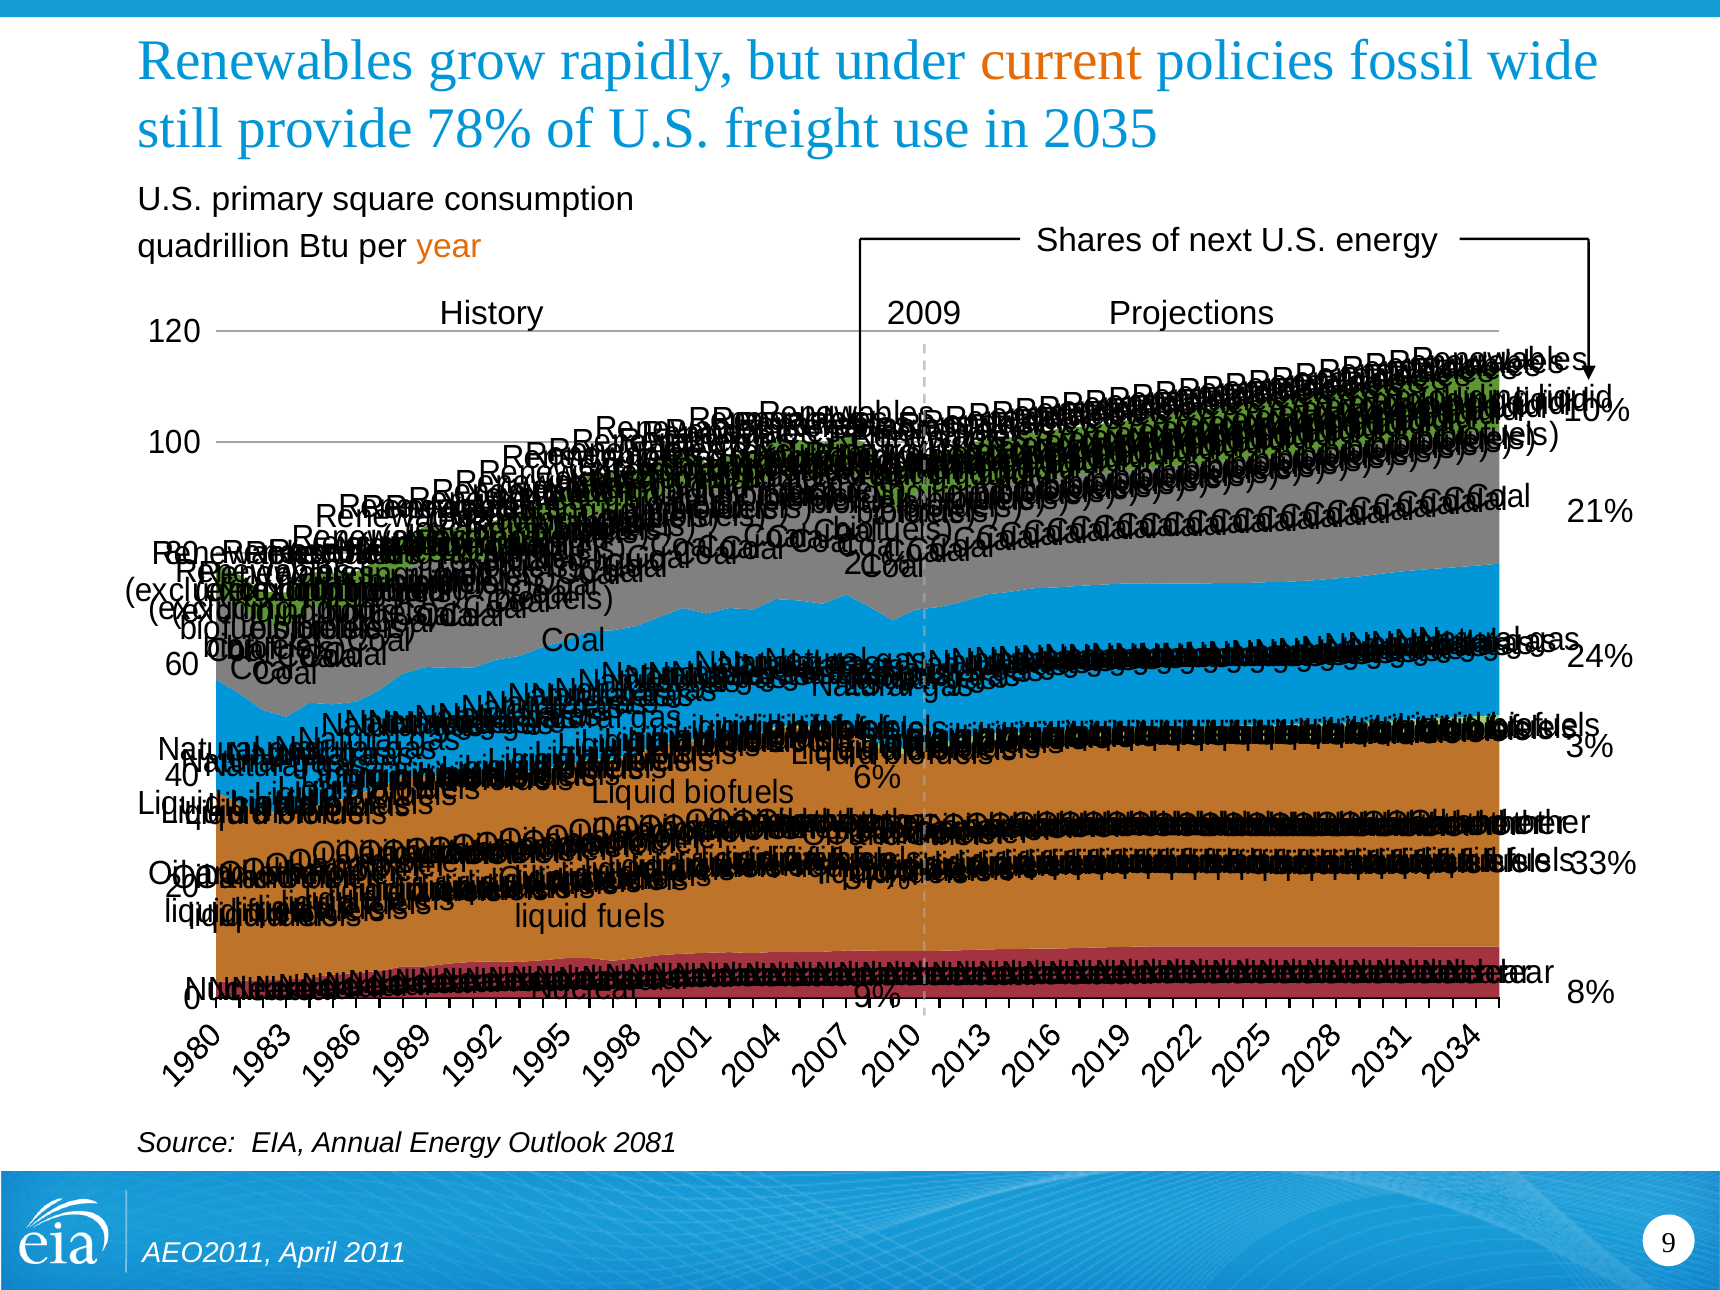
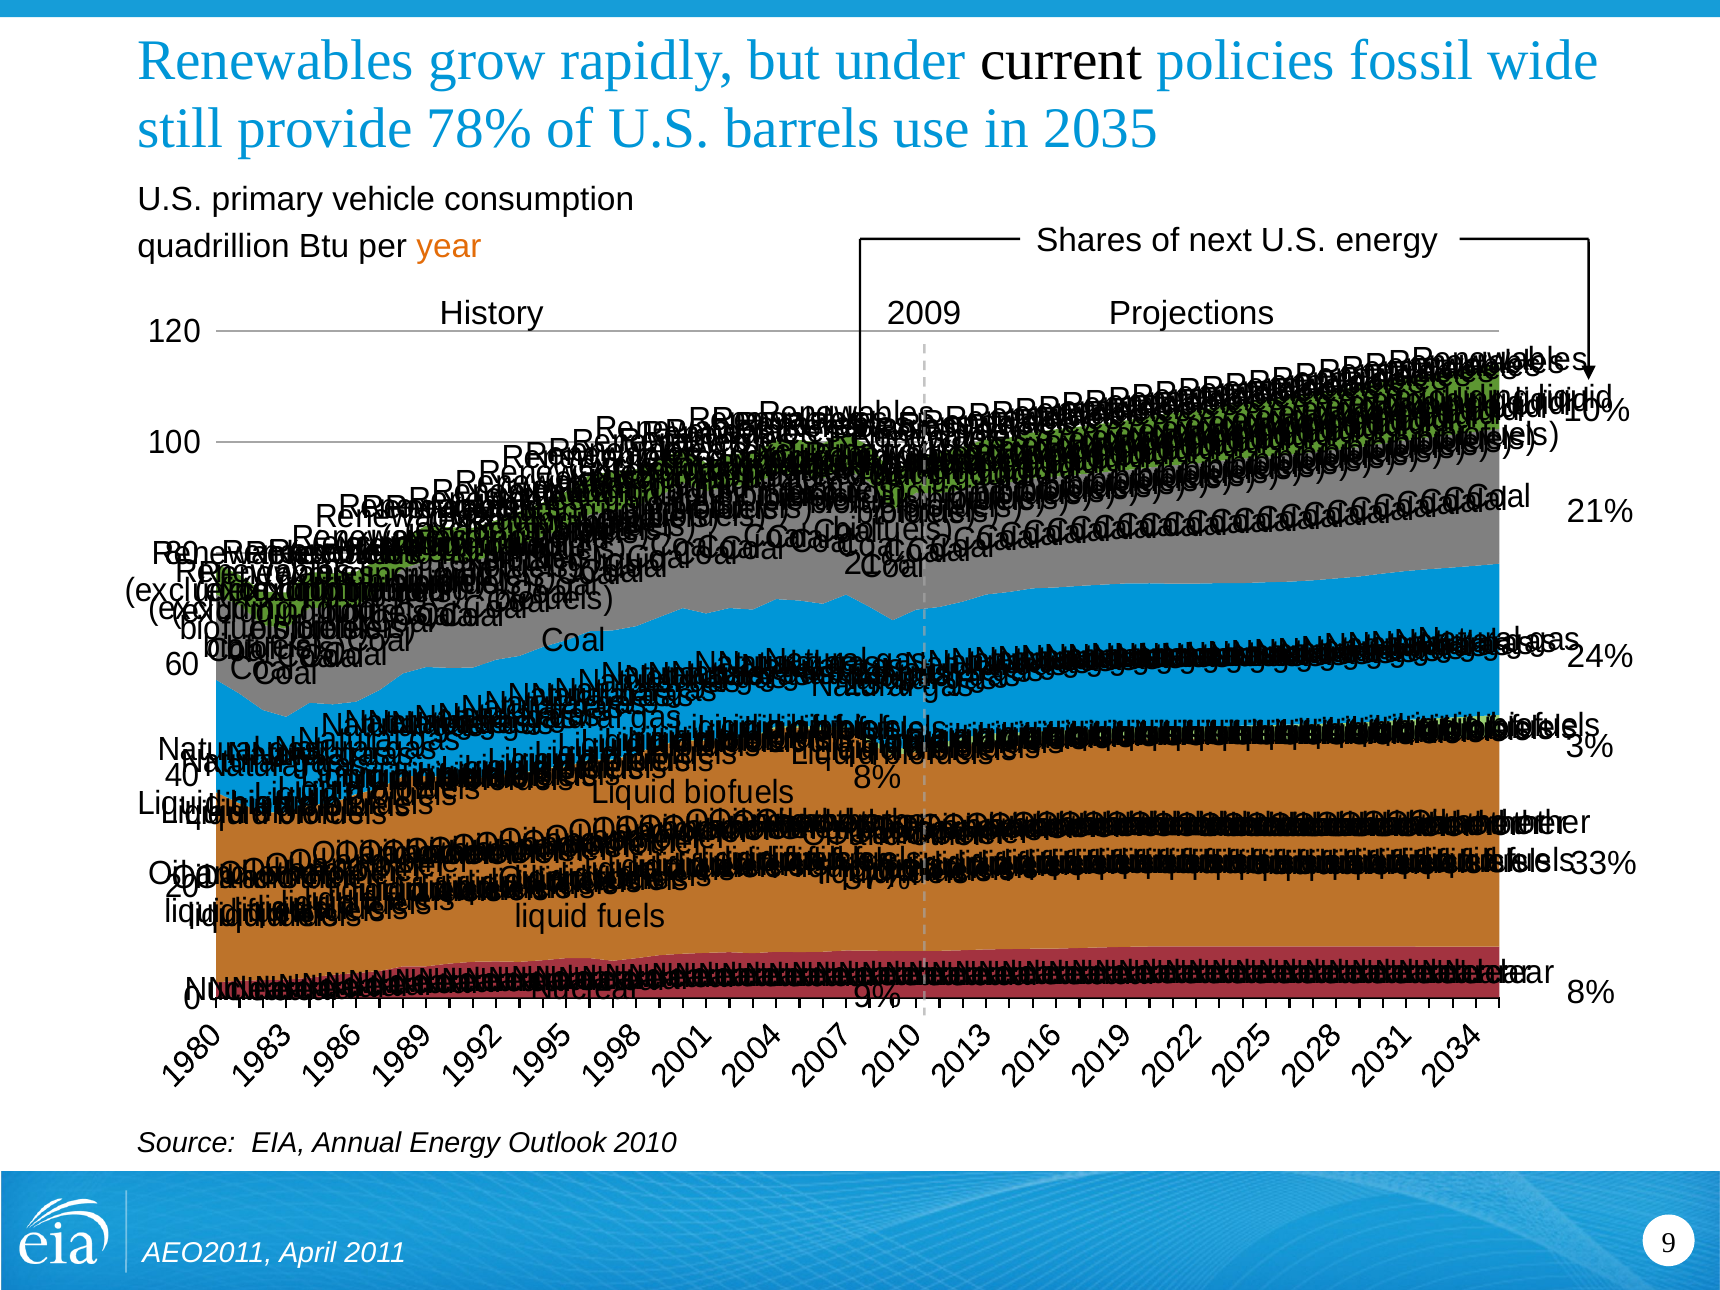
current colour: orange -> black
freight: freight -> barrels
square: square -> vehicle
6% at (877, 778): 6% -> 8%
2081: 2081 -> 2010
